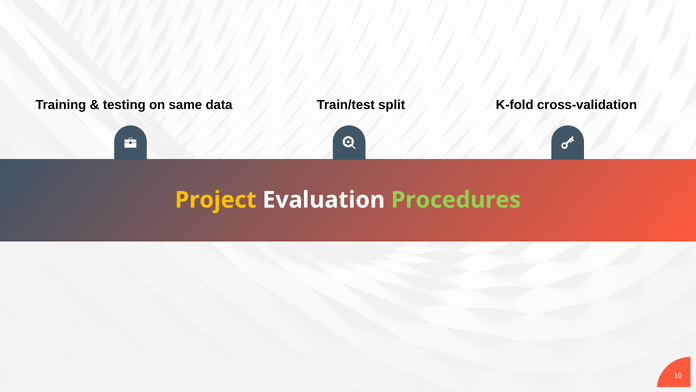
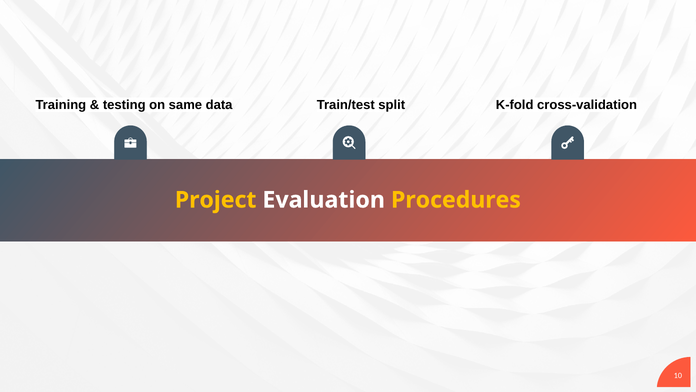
Procedures colour: light green -> yellow
